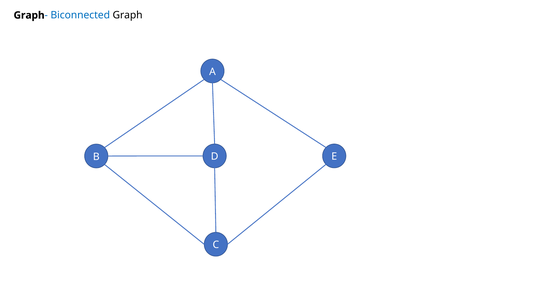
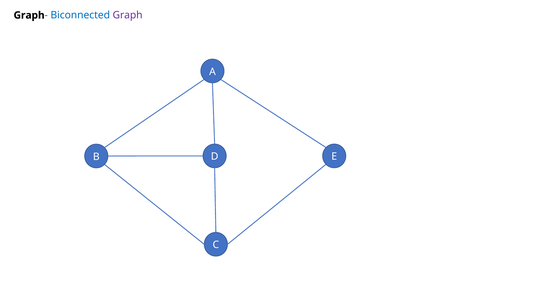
Graph at (128, 15) colour: black -> purple
